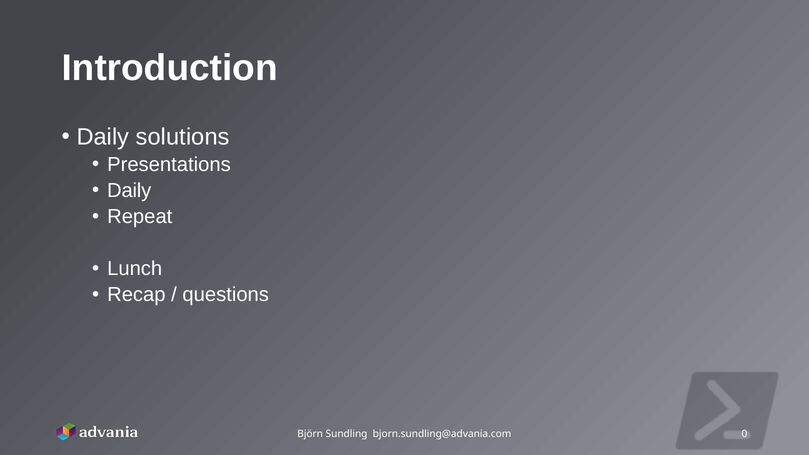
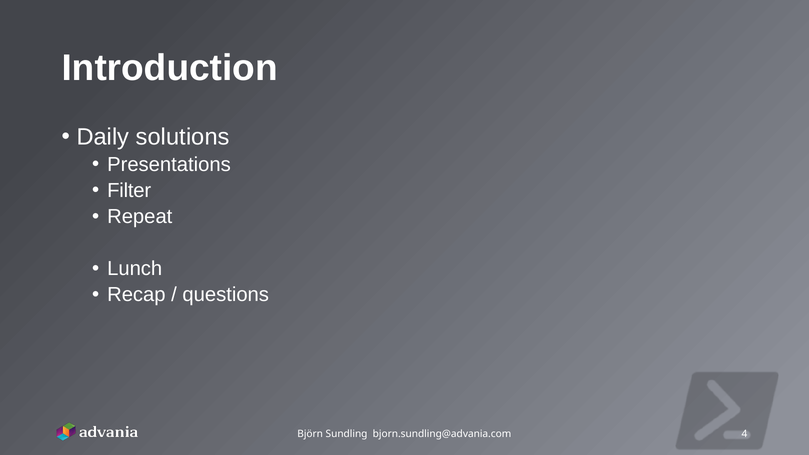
Daily at (129, 191): Daily -> Filter
0: 0 -> 4
